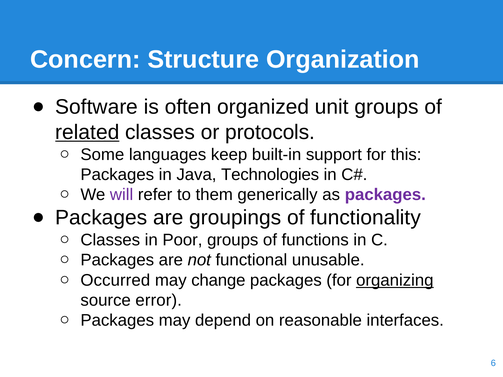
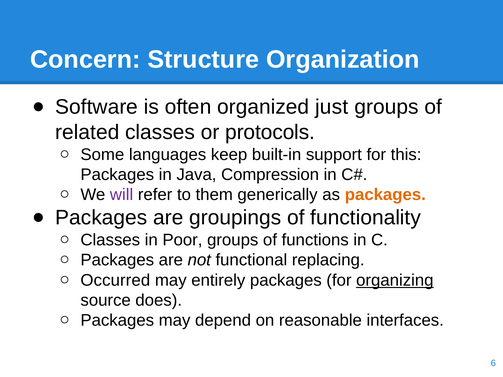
unit: unit -> just
related underline: present -> none
Technologies: Technologies -> Compression
packages at (385, 195) colour: purple -> orange
unusable: unusable -> replacing
change: change -> entirely
error: error -> does
